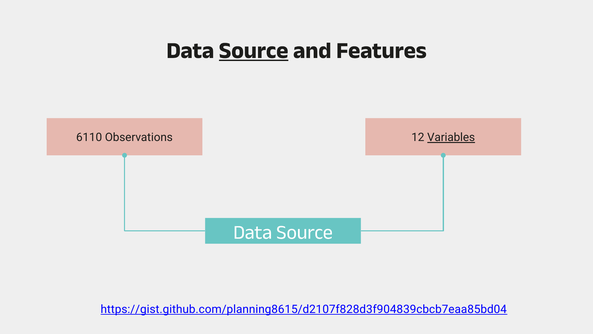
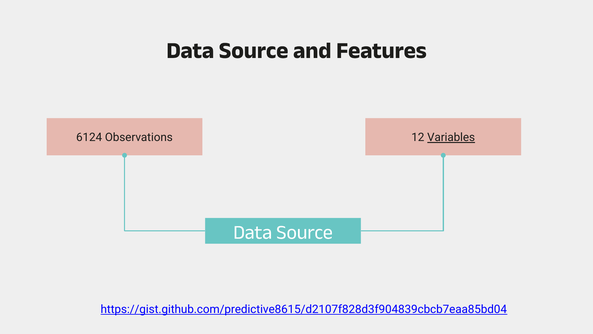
Source at (254, 50) underline: present -> none
6110: 6110 -> 6124
https://gist.github.com/planning8615/d2107f828d3f904839cbcb7eaa85bd04: https://gist.github.com/planning8615/d2107f828d3f904839cbcb7eaa85bd04 -> https://gist.github.com/predictive8615/d2107f828d3f904839cbcb7eaa85bd04
